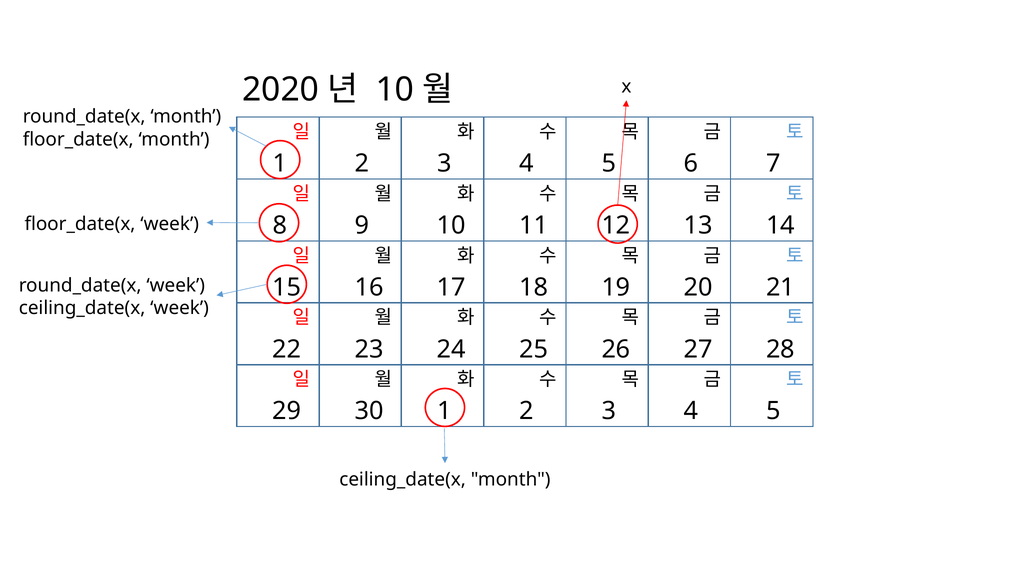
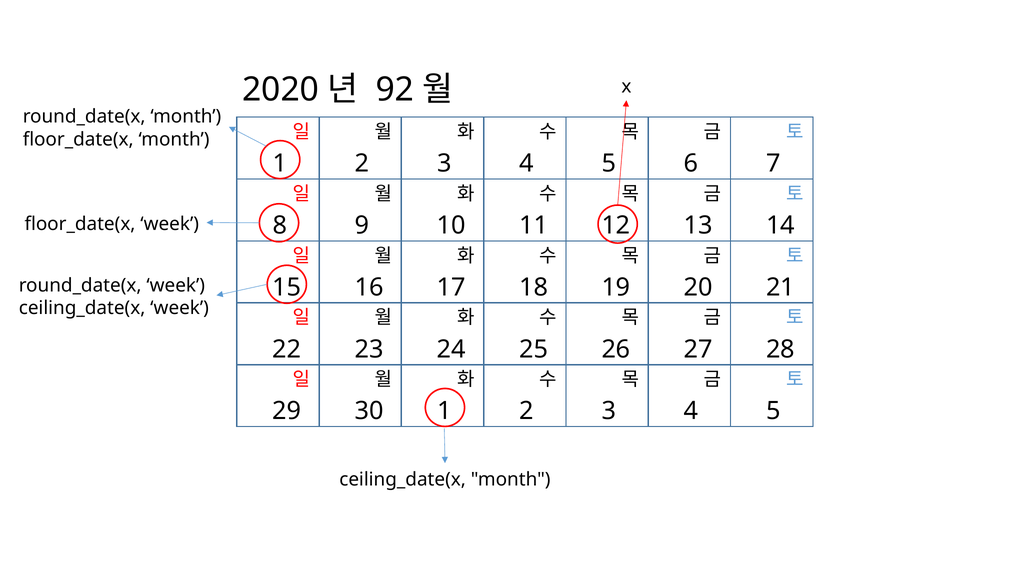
10 at (395, 90): 10 -> 92
